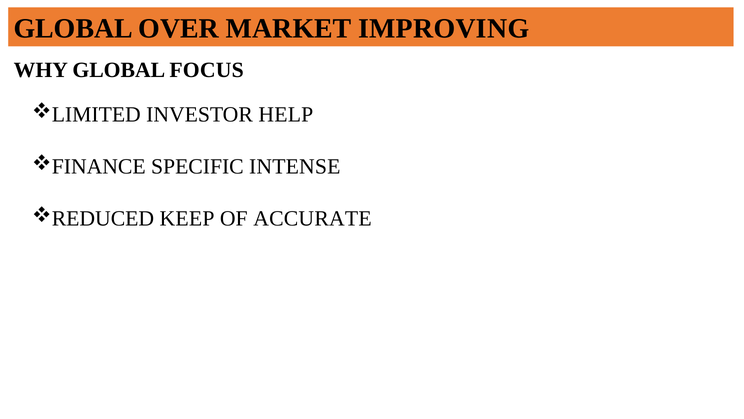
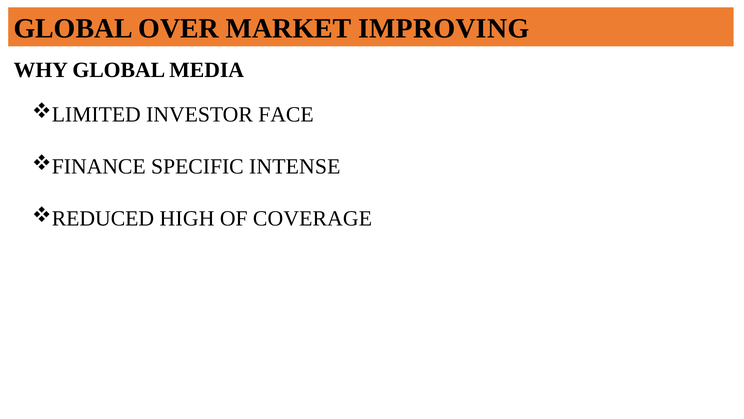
FOCUS: FOCUS -> MEDIA
HELP: HELP -> FACE
KEEP: KEEP -> HIGH
ACCURATE: ACCURATE -> COVERAGE
